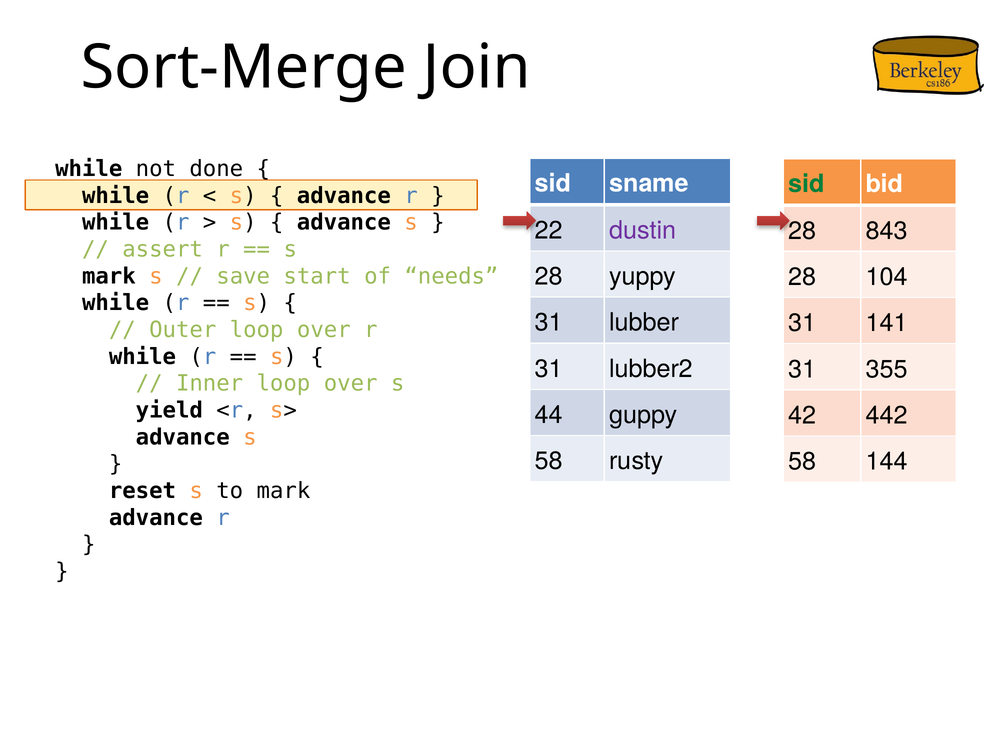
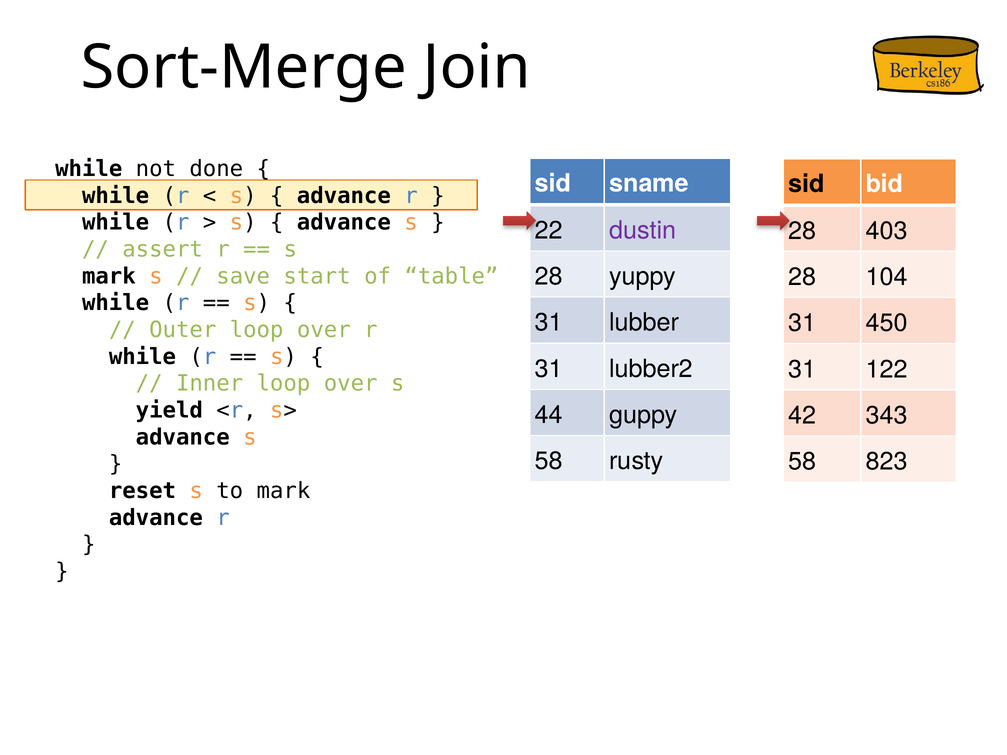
sid at (807, 184) colour: green -> black
843: 843 -> 403
needs: needs -> table
141: 141 -> 450
355: 355 -> 122
442: 442 -> 343
144: 144 -> 823
